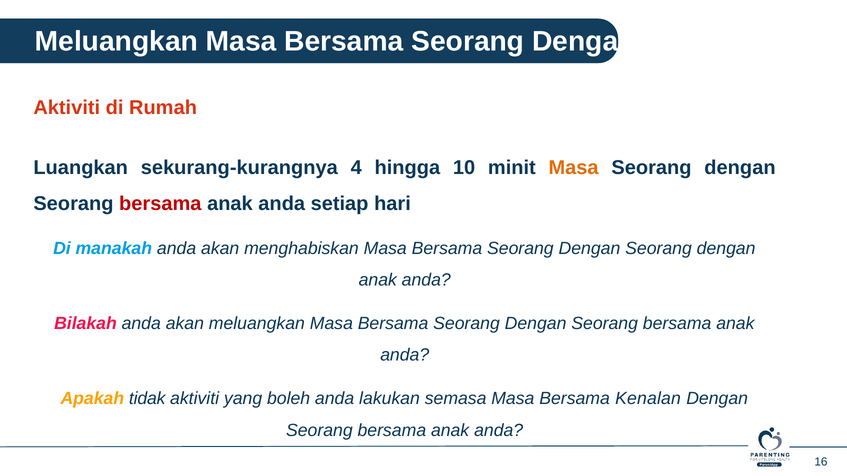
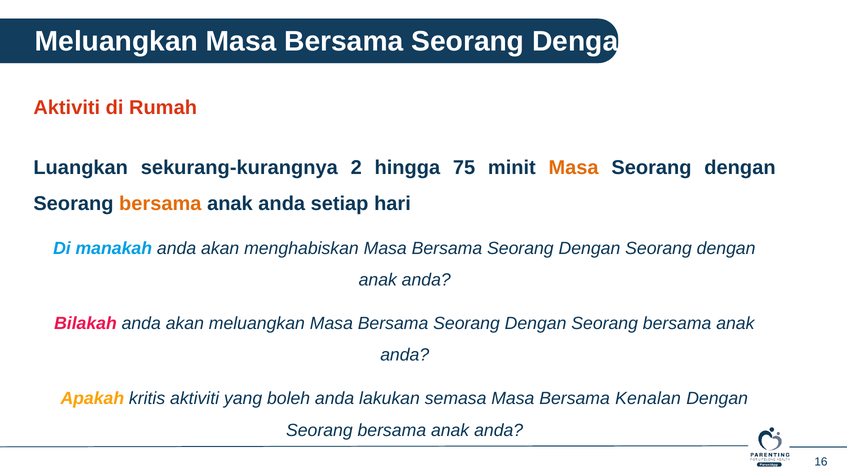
4: 4 -> 2
10: 10 -> 75
bersama at (160, 204) colour: red -> orange
tidak: tidak -> kritis
